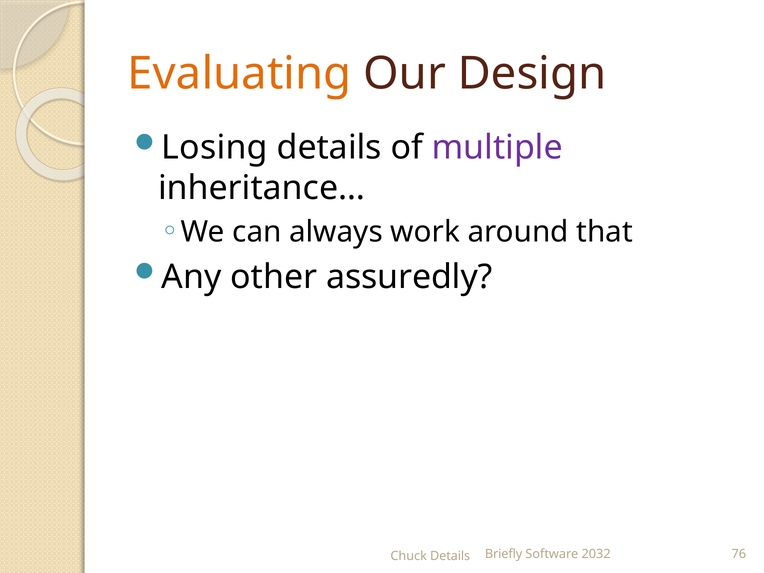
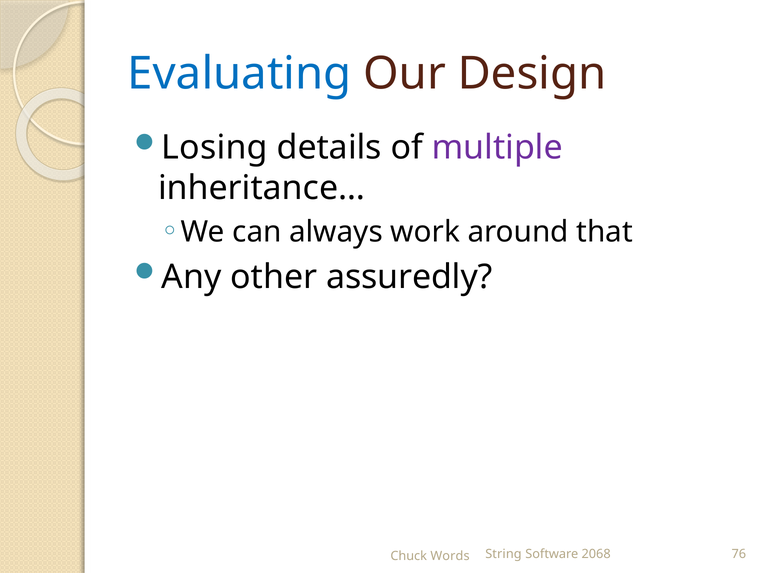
Evaluating colour: orange -> blue
Briefly: Briefly -> String
2032: 2032 -> 2068
Chuck Details: Details -> Words
